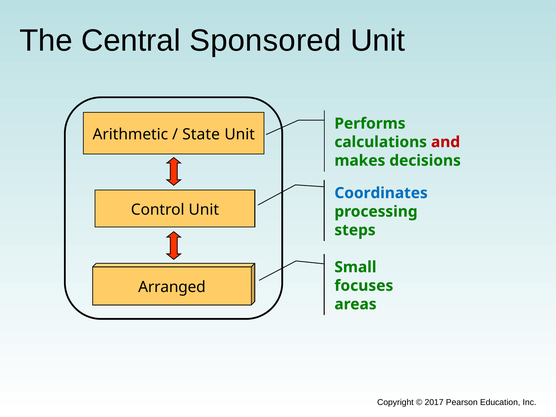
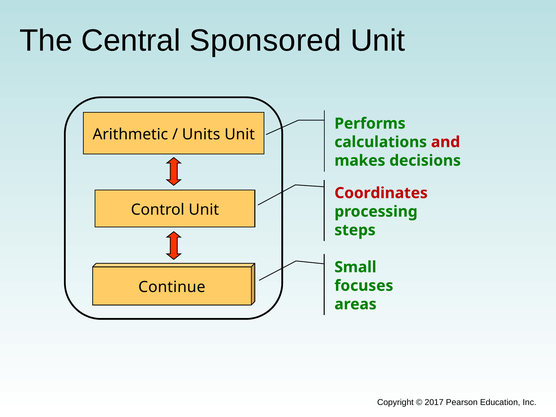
State: State -> Units
Coordinates colour: blue -> red
Arranged: Arranged -> Continue
